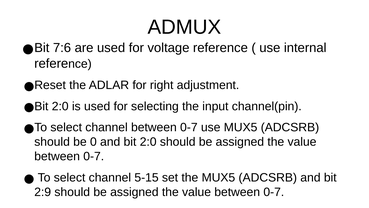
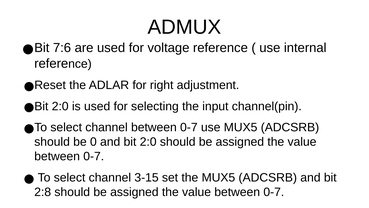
5-15: 5-15 -> 3-15
2:9: 2:9 -> 2:8
